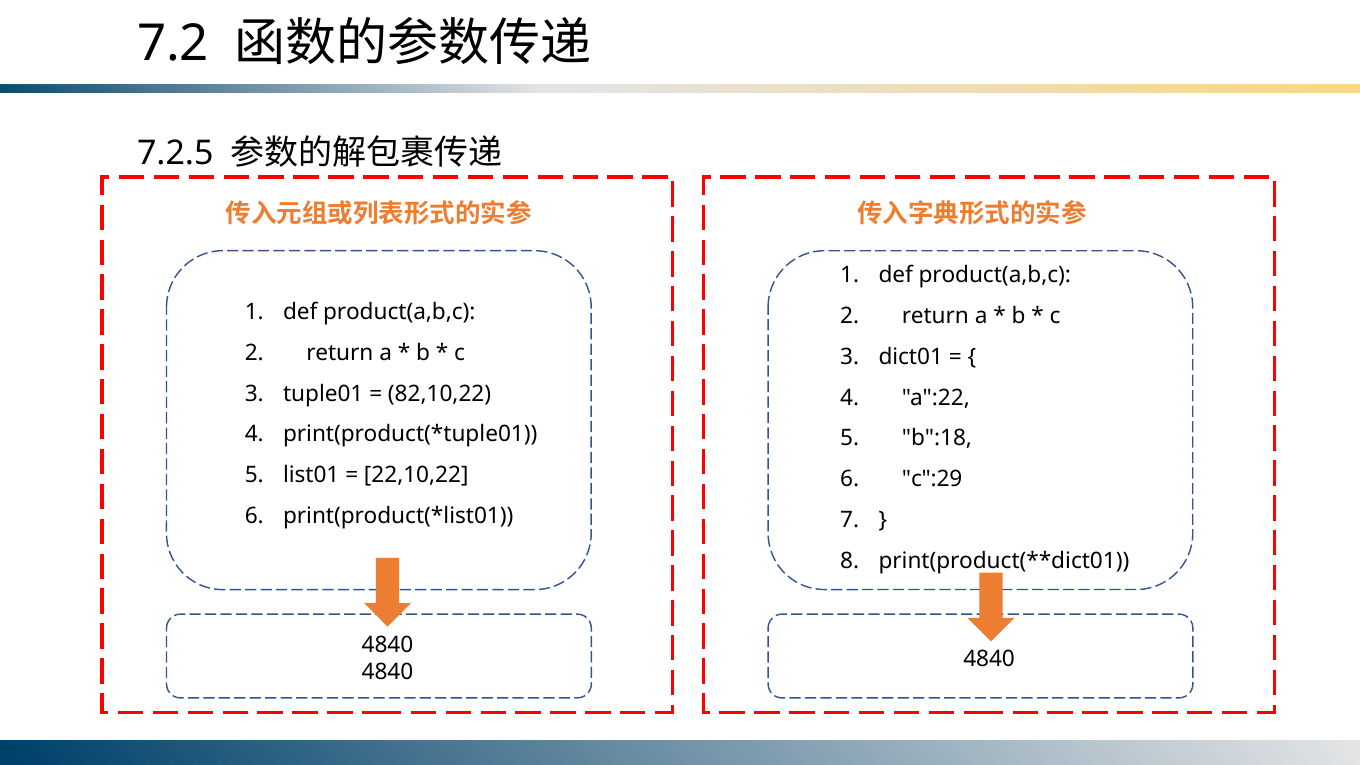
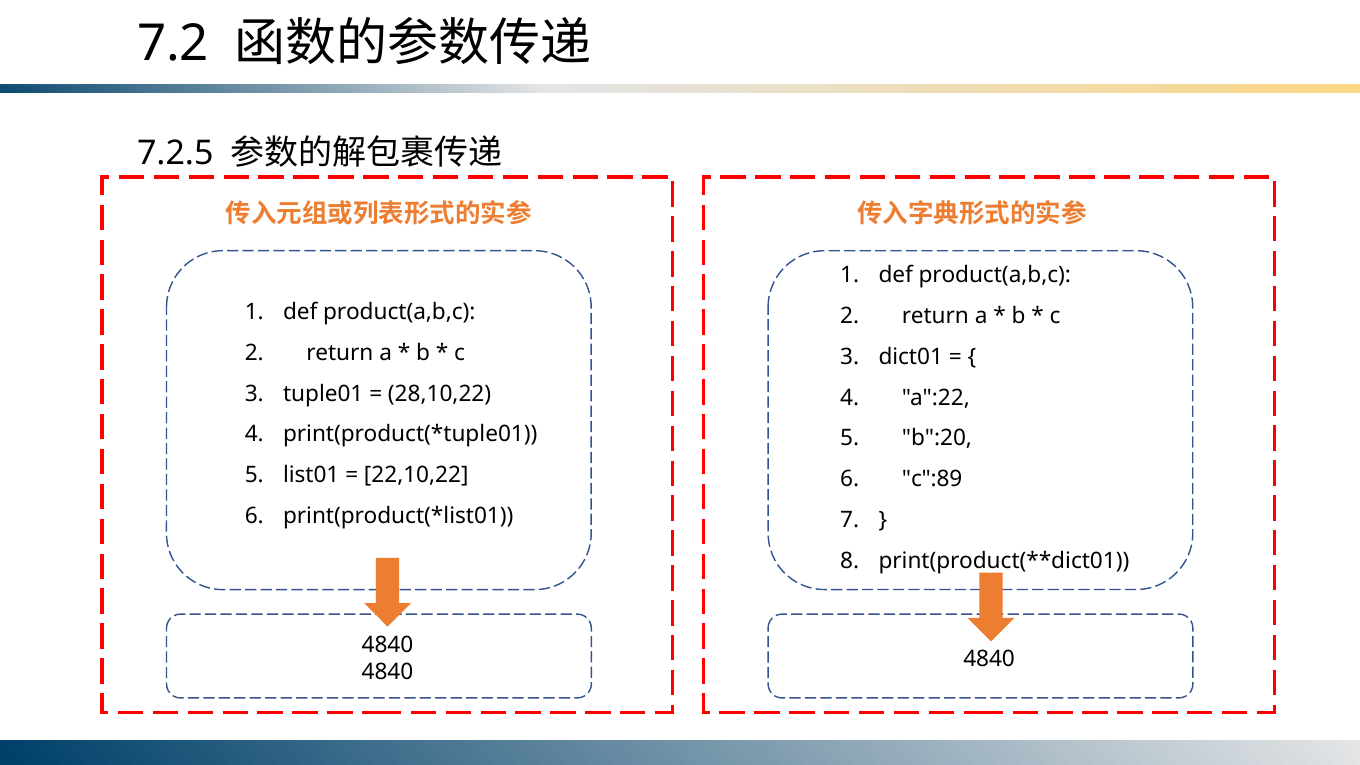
82,10,22: 82,10,22 -> 28,10,22
b":18: b":18 -> b":20
c":29: c":29 -> c":89
